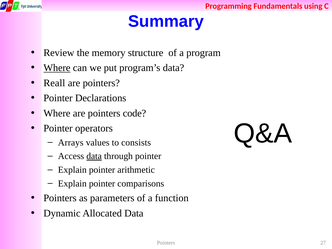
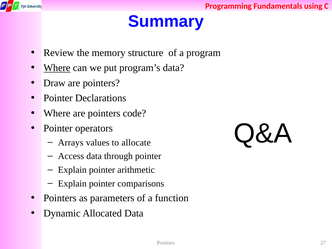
Reall: Reall -> Draw
consists: consists -> allocate
data at (94, 156) underline: present -> none
